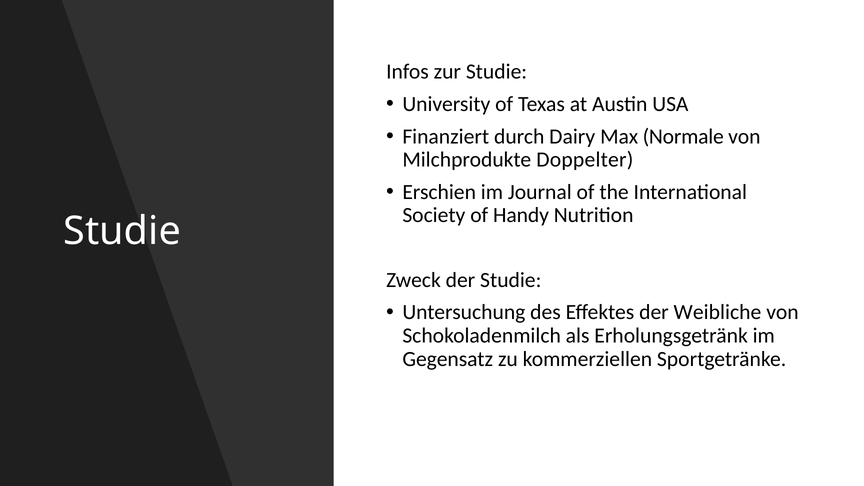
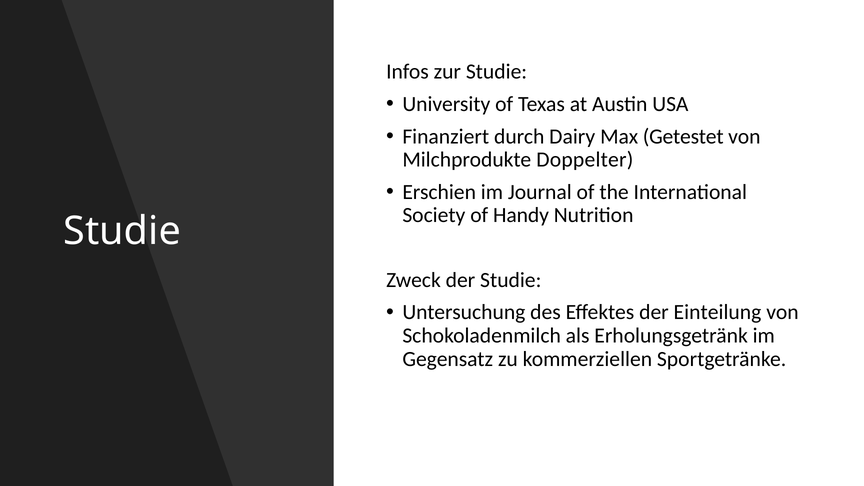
Normale: Normale -> Getestet
Weibliche: Weibliche -> Einteilung
